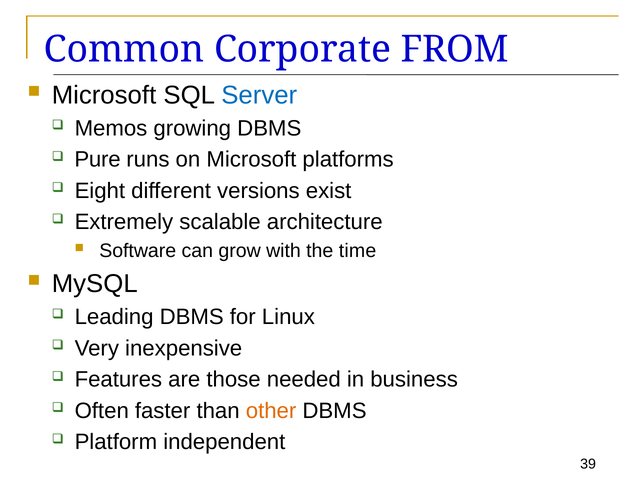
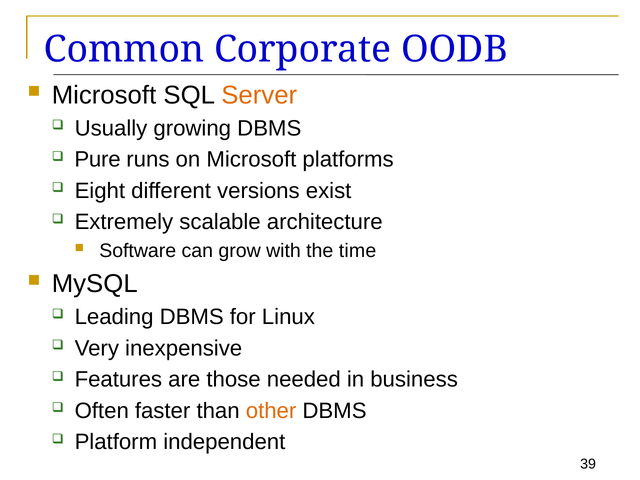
FROM: FROM -> OODB
Server colour: blue -> orange
Memos: Memos -> Usually
